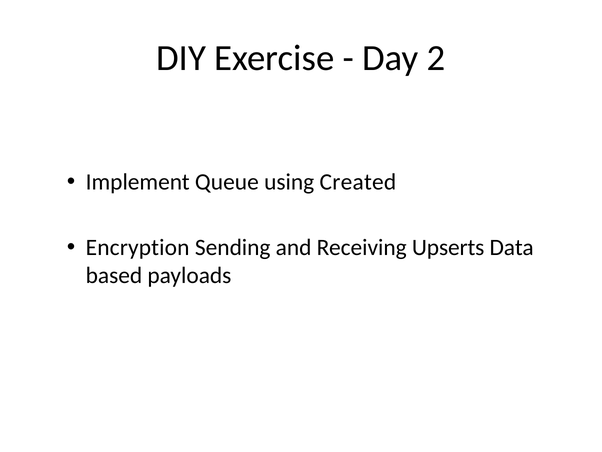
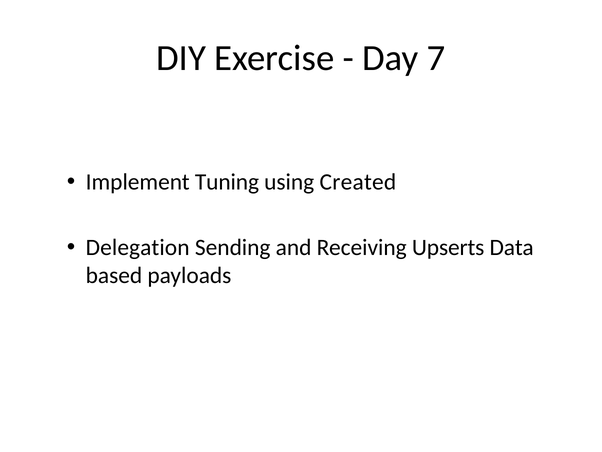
2: 2 -> 7
Queue: Queue -> Tuning
Encryption: Encryption -> Delegation
